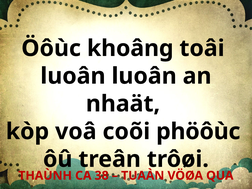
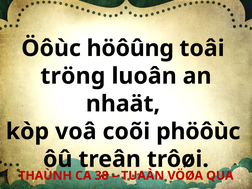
khoâng: khoâng -> höôûng
luoân at (73, 76): luoân -> tröng
